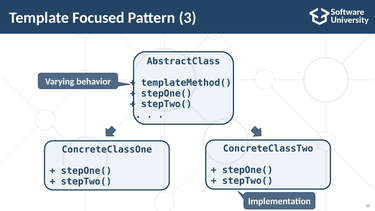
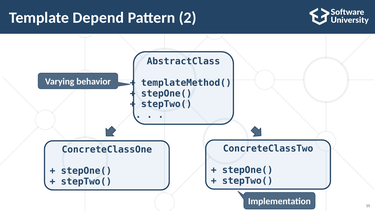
Focused: Focused -> Depend
3: 3 -> 2
